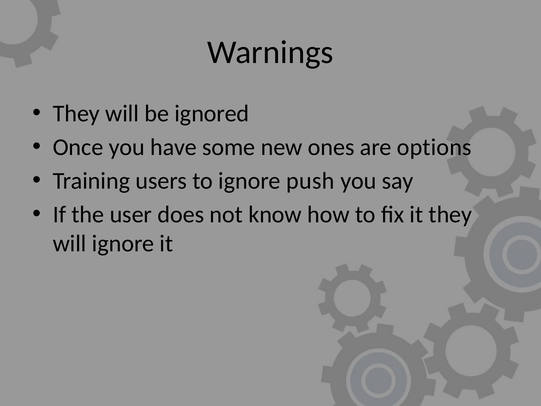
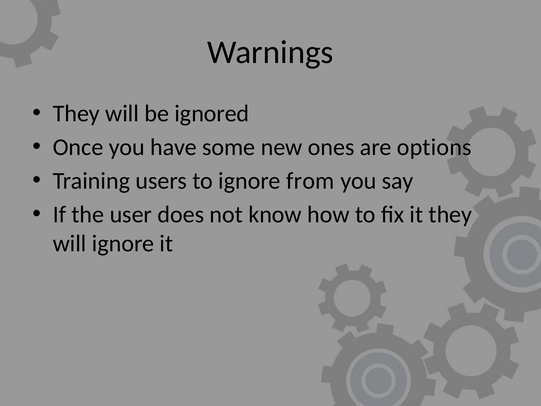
push: push -> from
